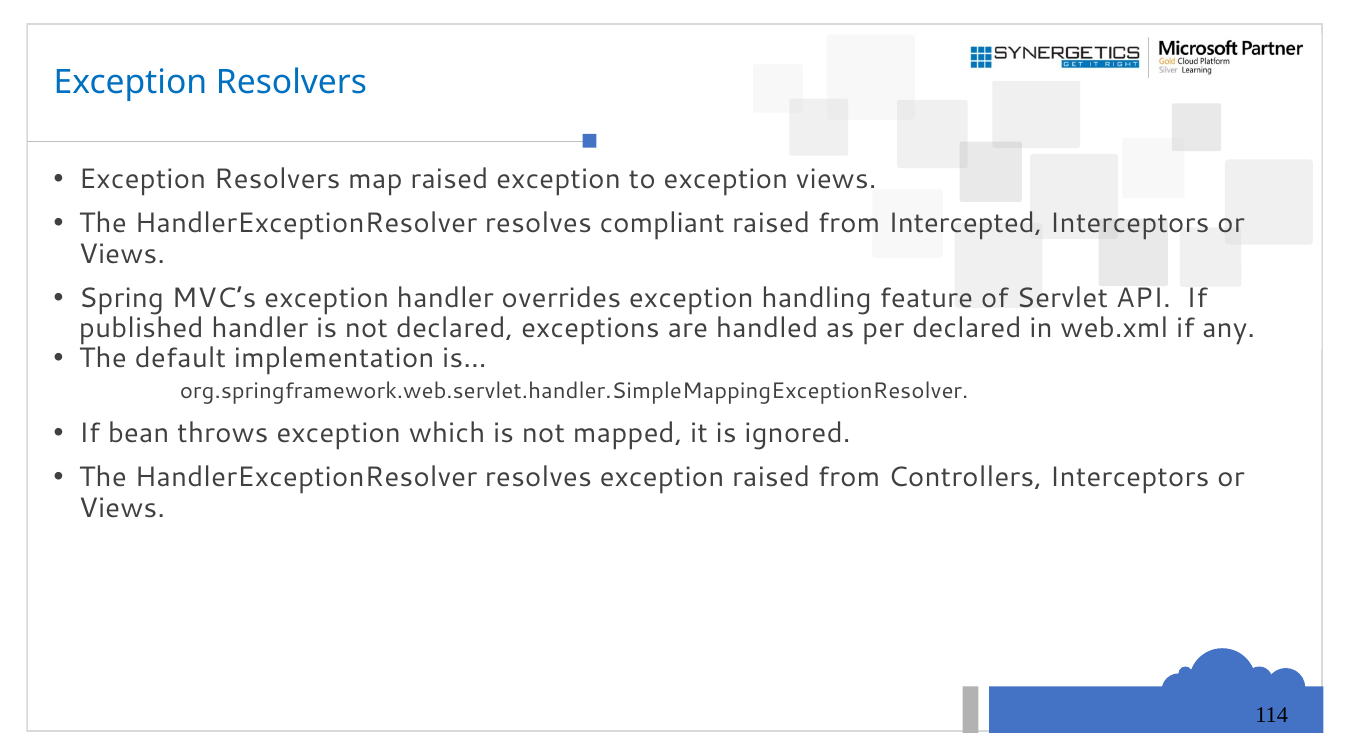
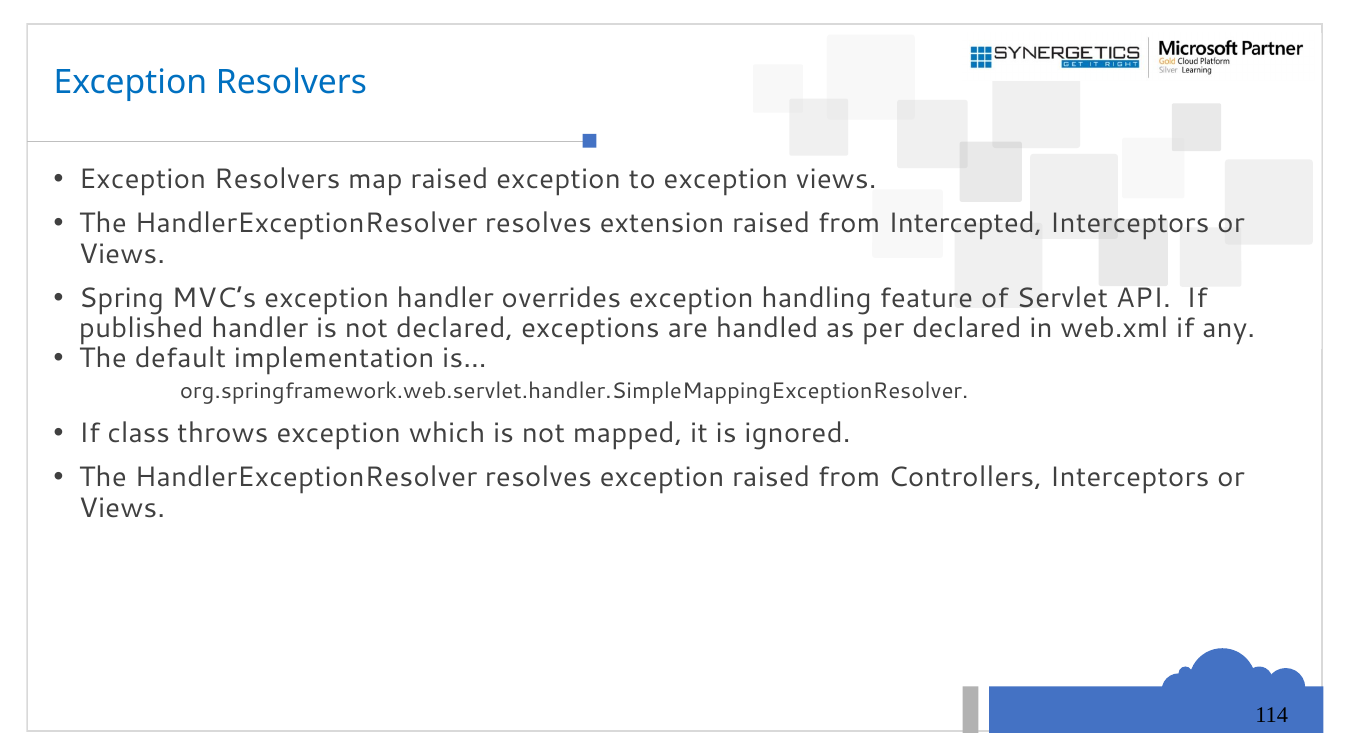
compliant: compliant -> extension
bean: bean -> class
